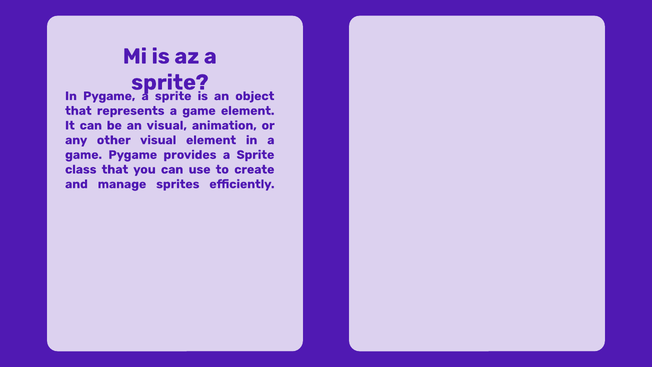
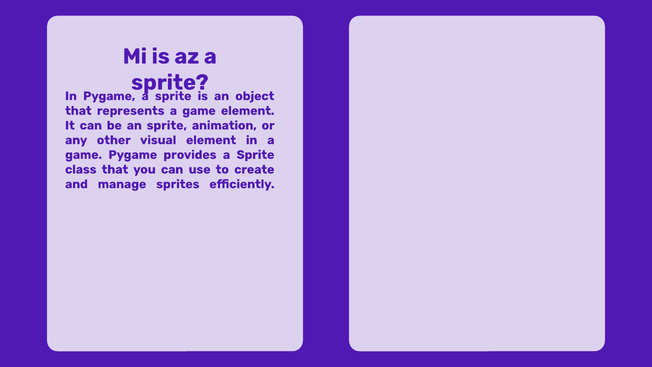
an visual: visual -> sprite
